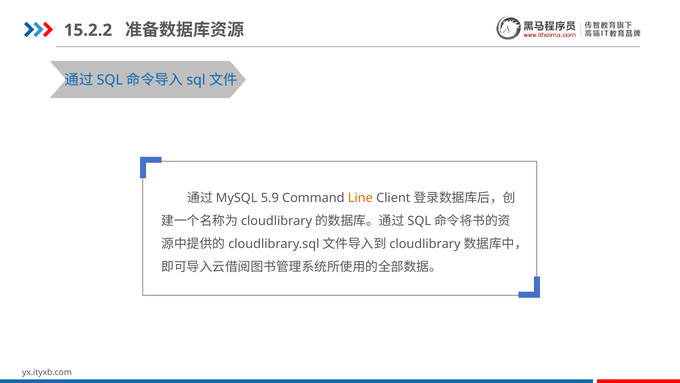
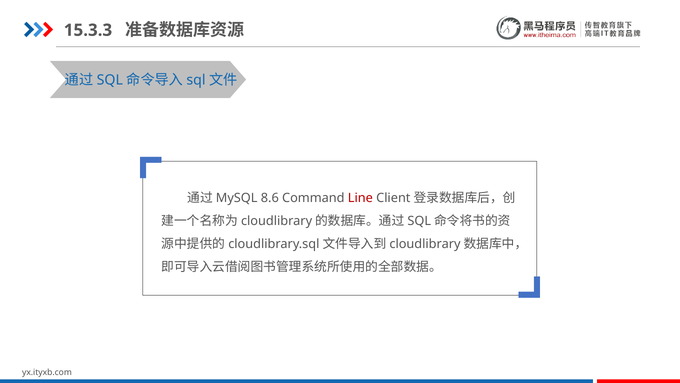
15.2.2: 15.2.2 -> 15.3.3
5.9: 5.9 -> 8.6
Line colour: orange -> red
